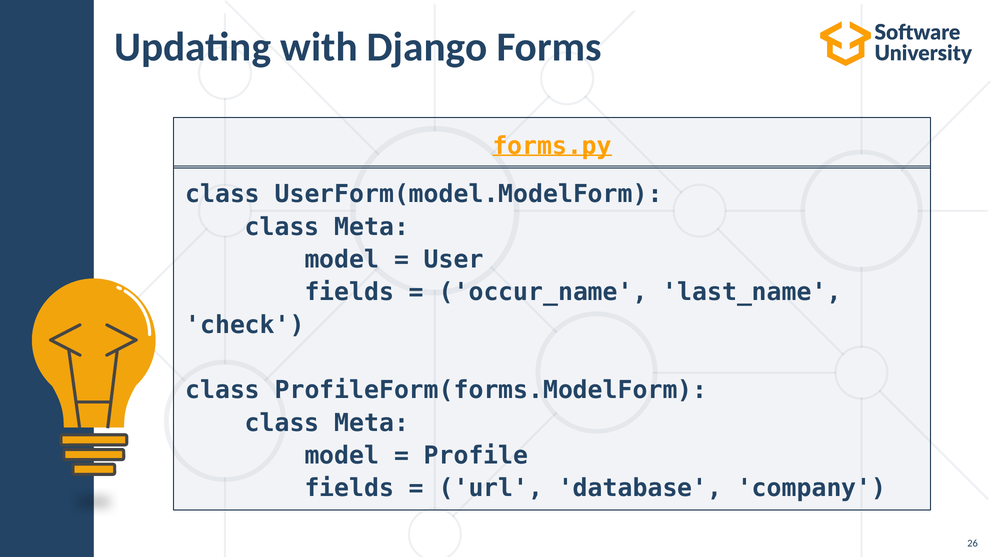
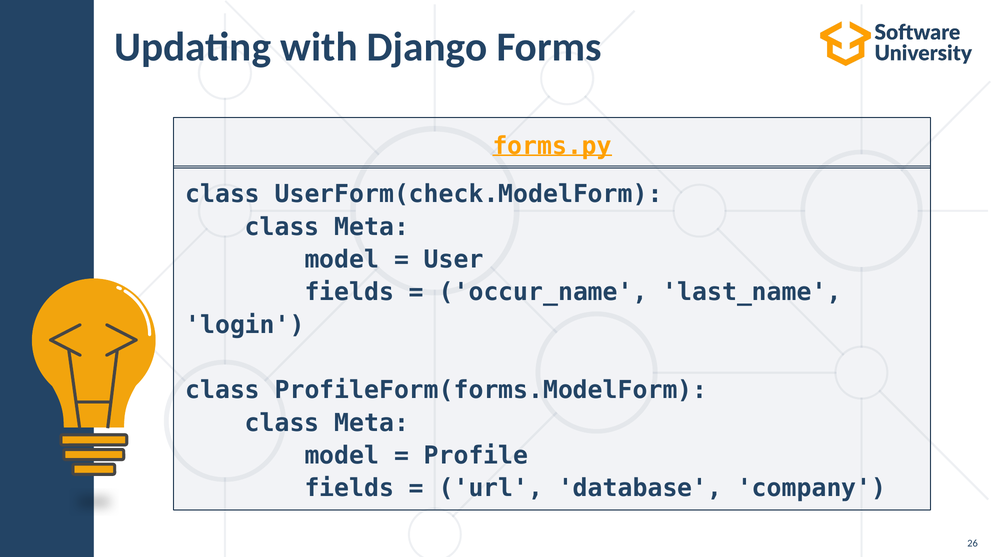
UserForm(model.ModelForm: UserForm(model.ModelForm -> UserForm(check.ModelForm
check: check -> login
